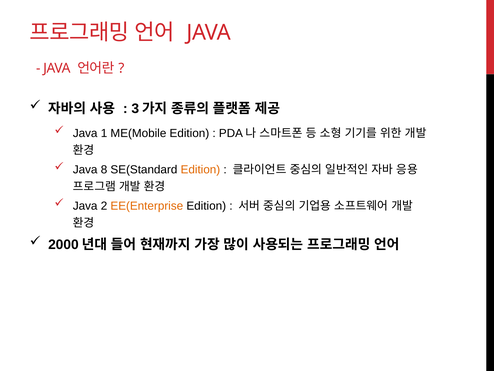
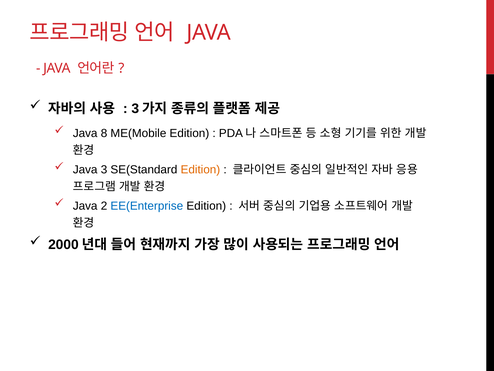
1: 1 -> 8
8: 8 -> 3
EE(Enterprise colour: orange -> blue
